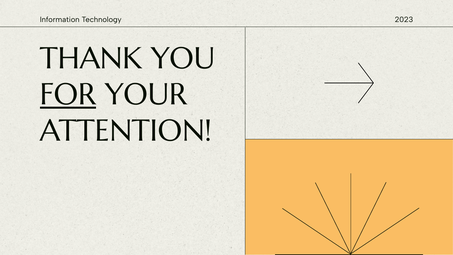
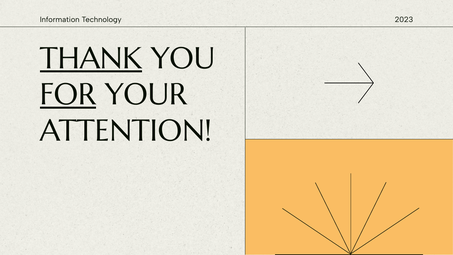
THANK underline: none -> present
